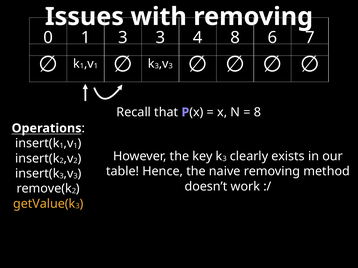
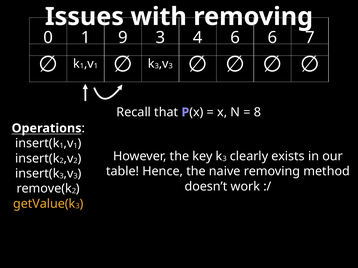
1 3: 3 -> 9
4 8: 8 -> 6
